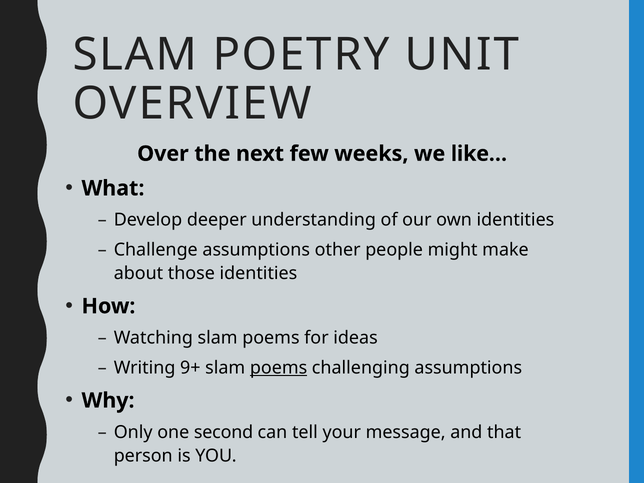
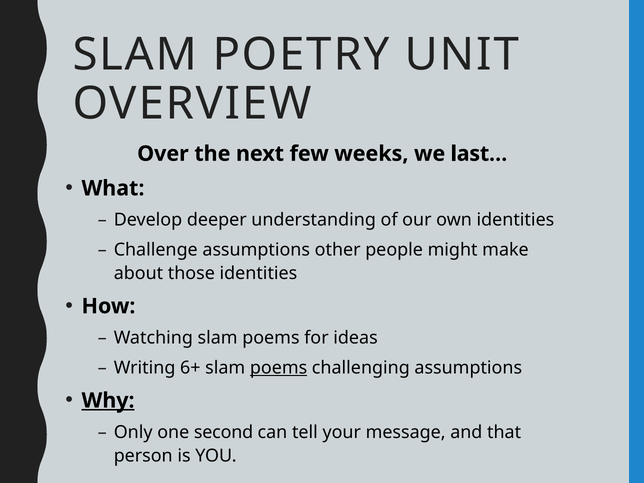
like…: like… -> last…
9+: 9+ -> 6+
Why underline: none -> present
